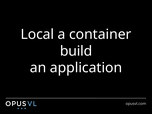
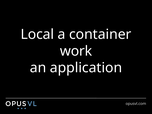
build: build -> work
